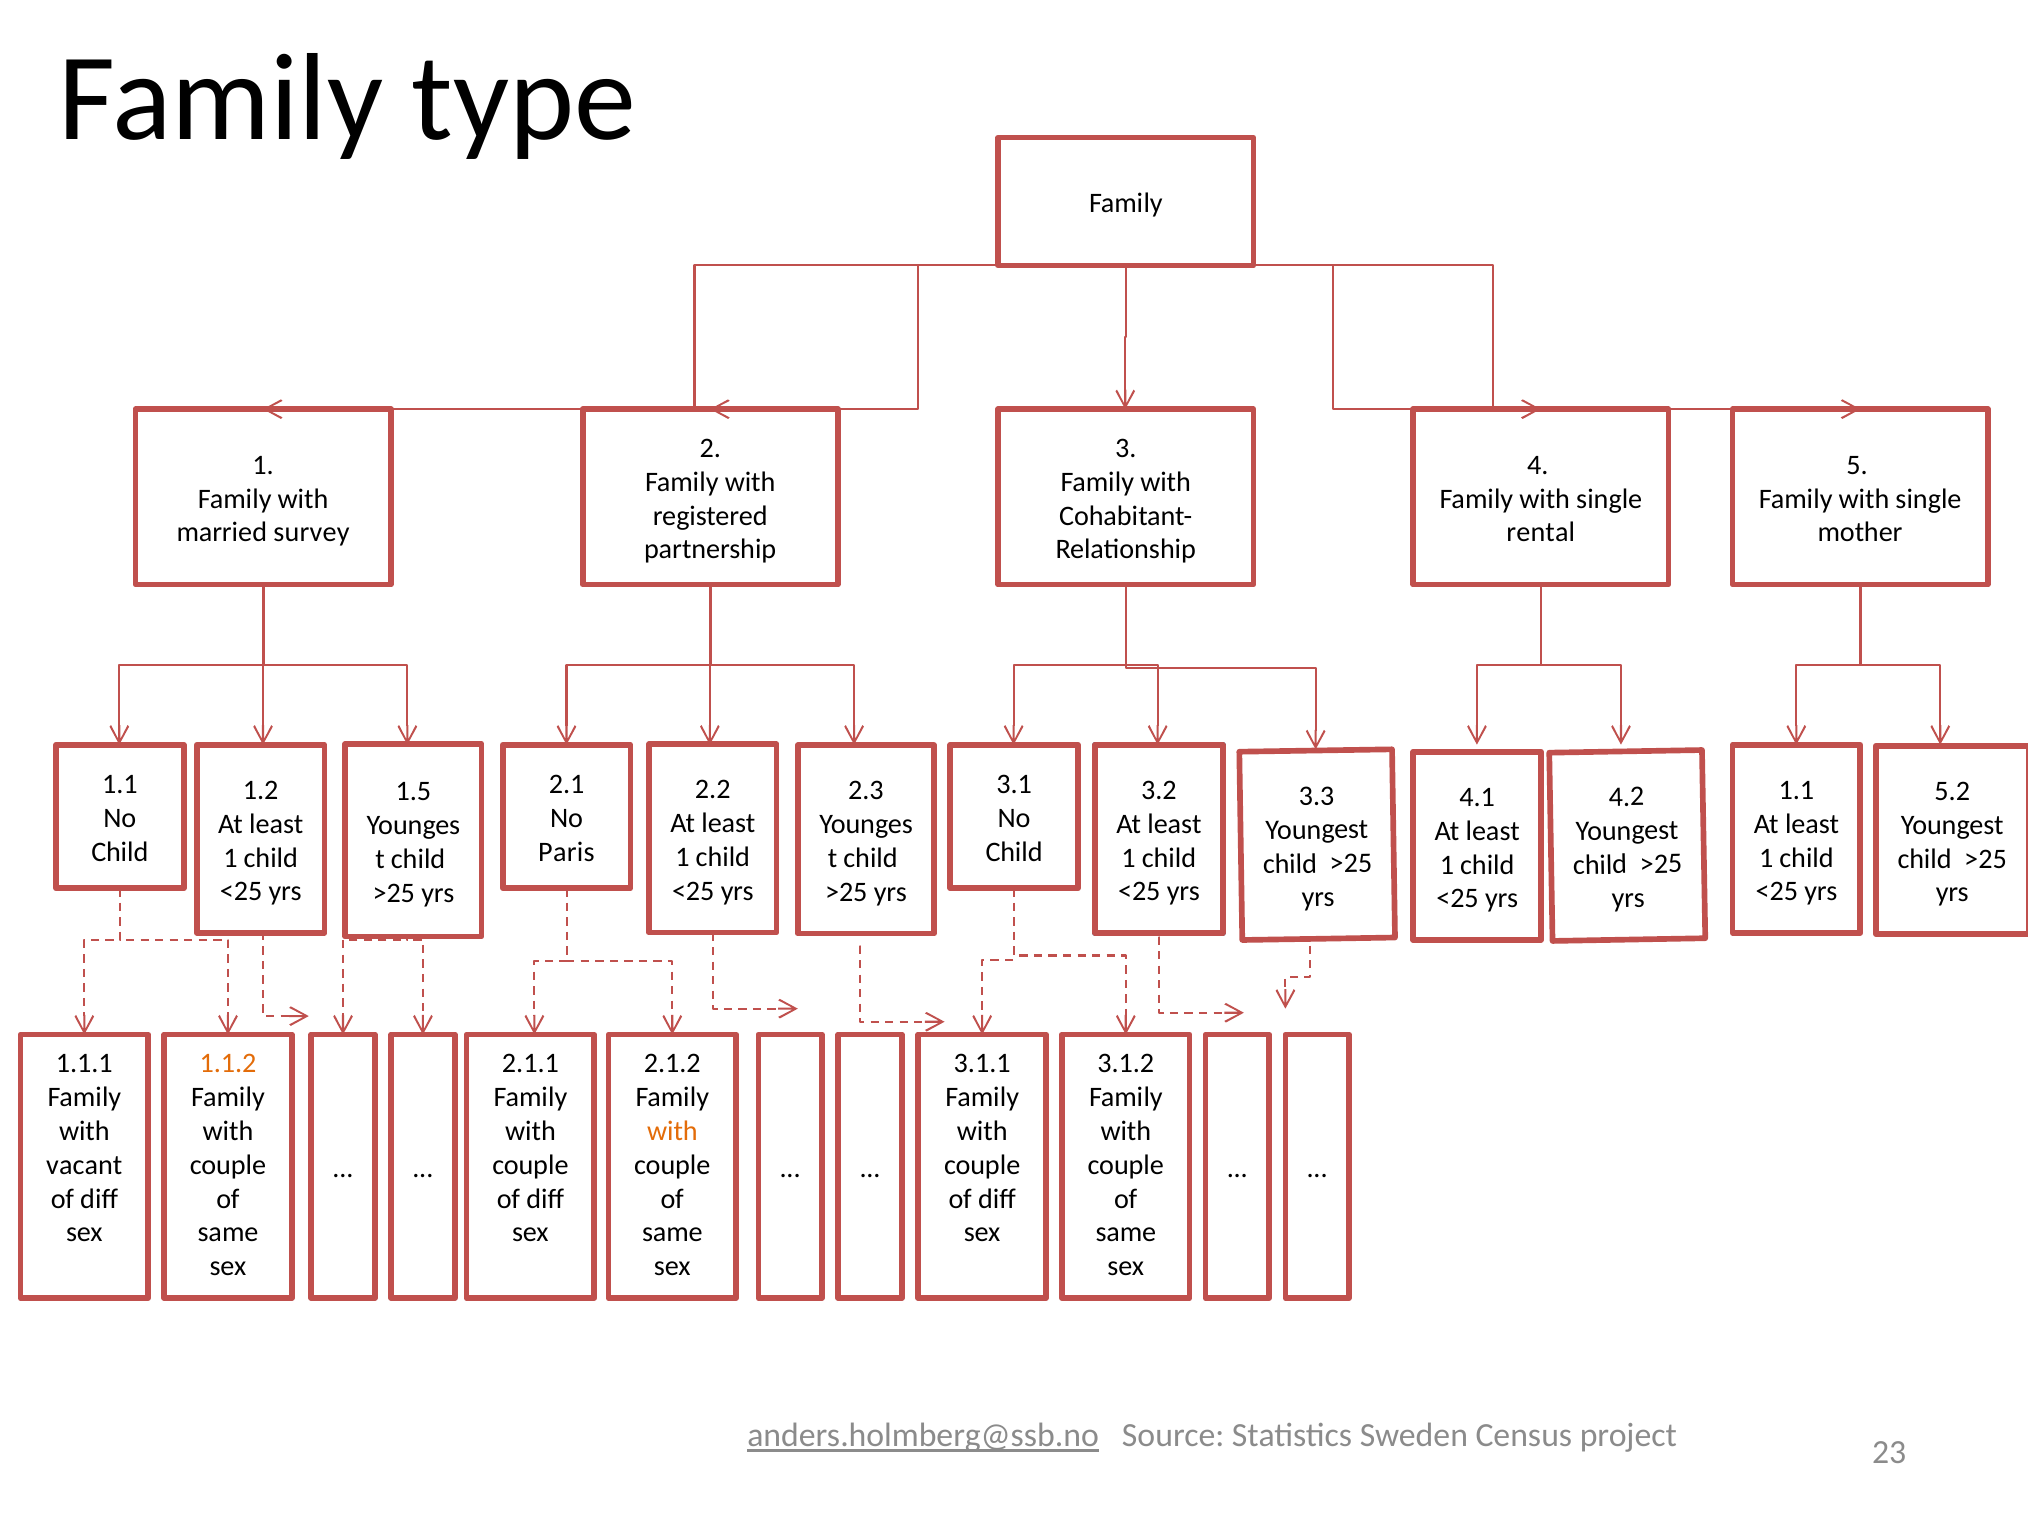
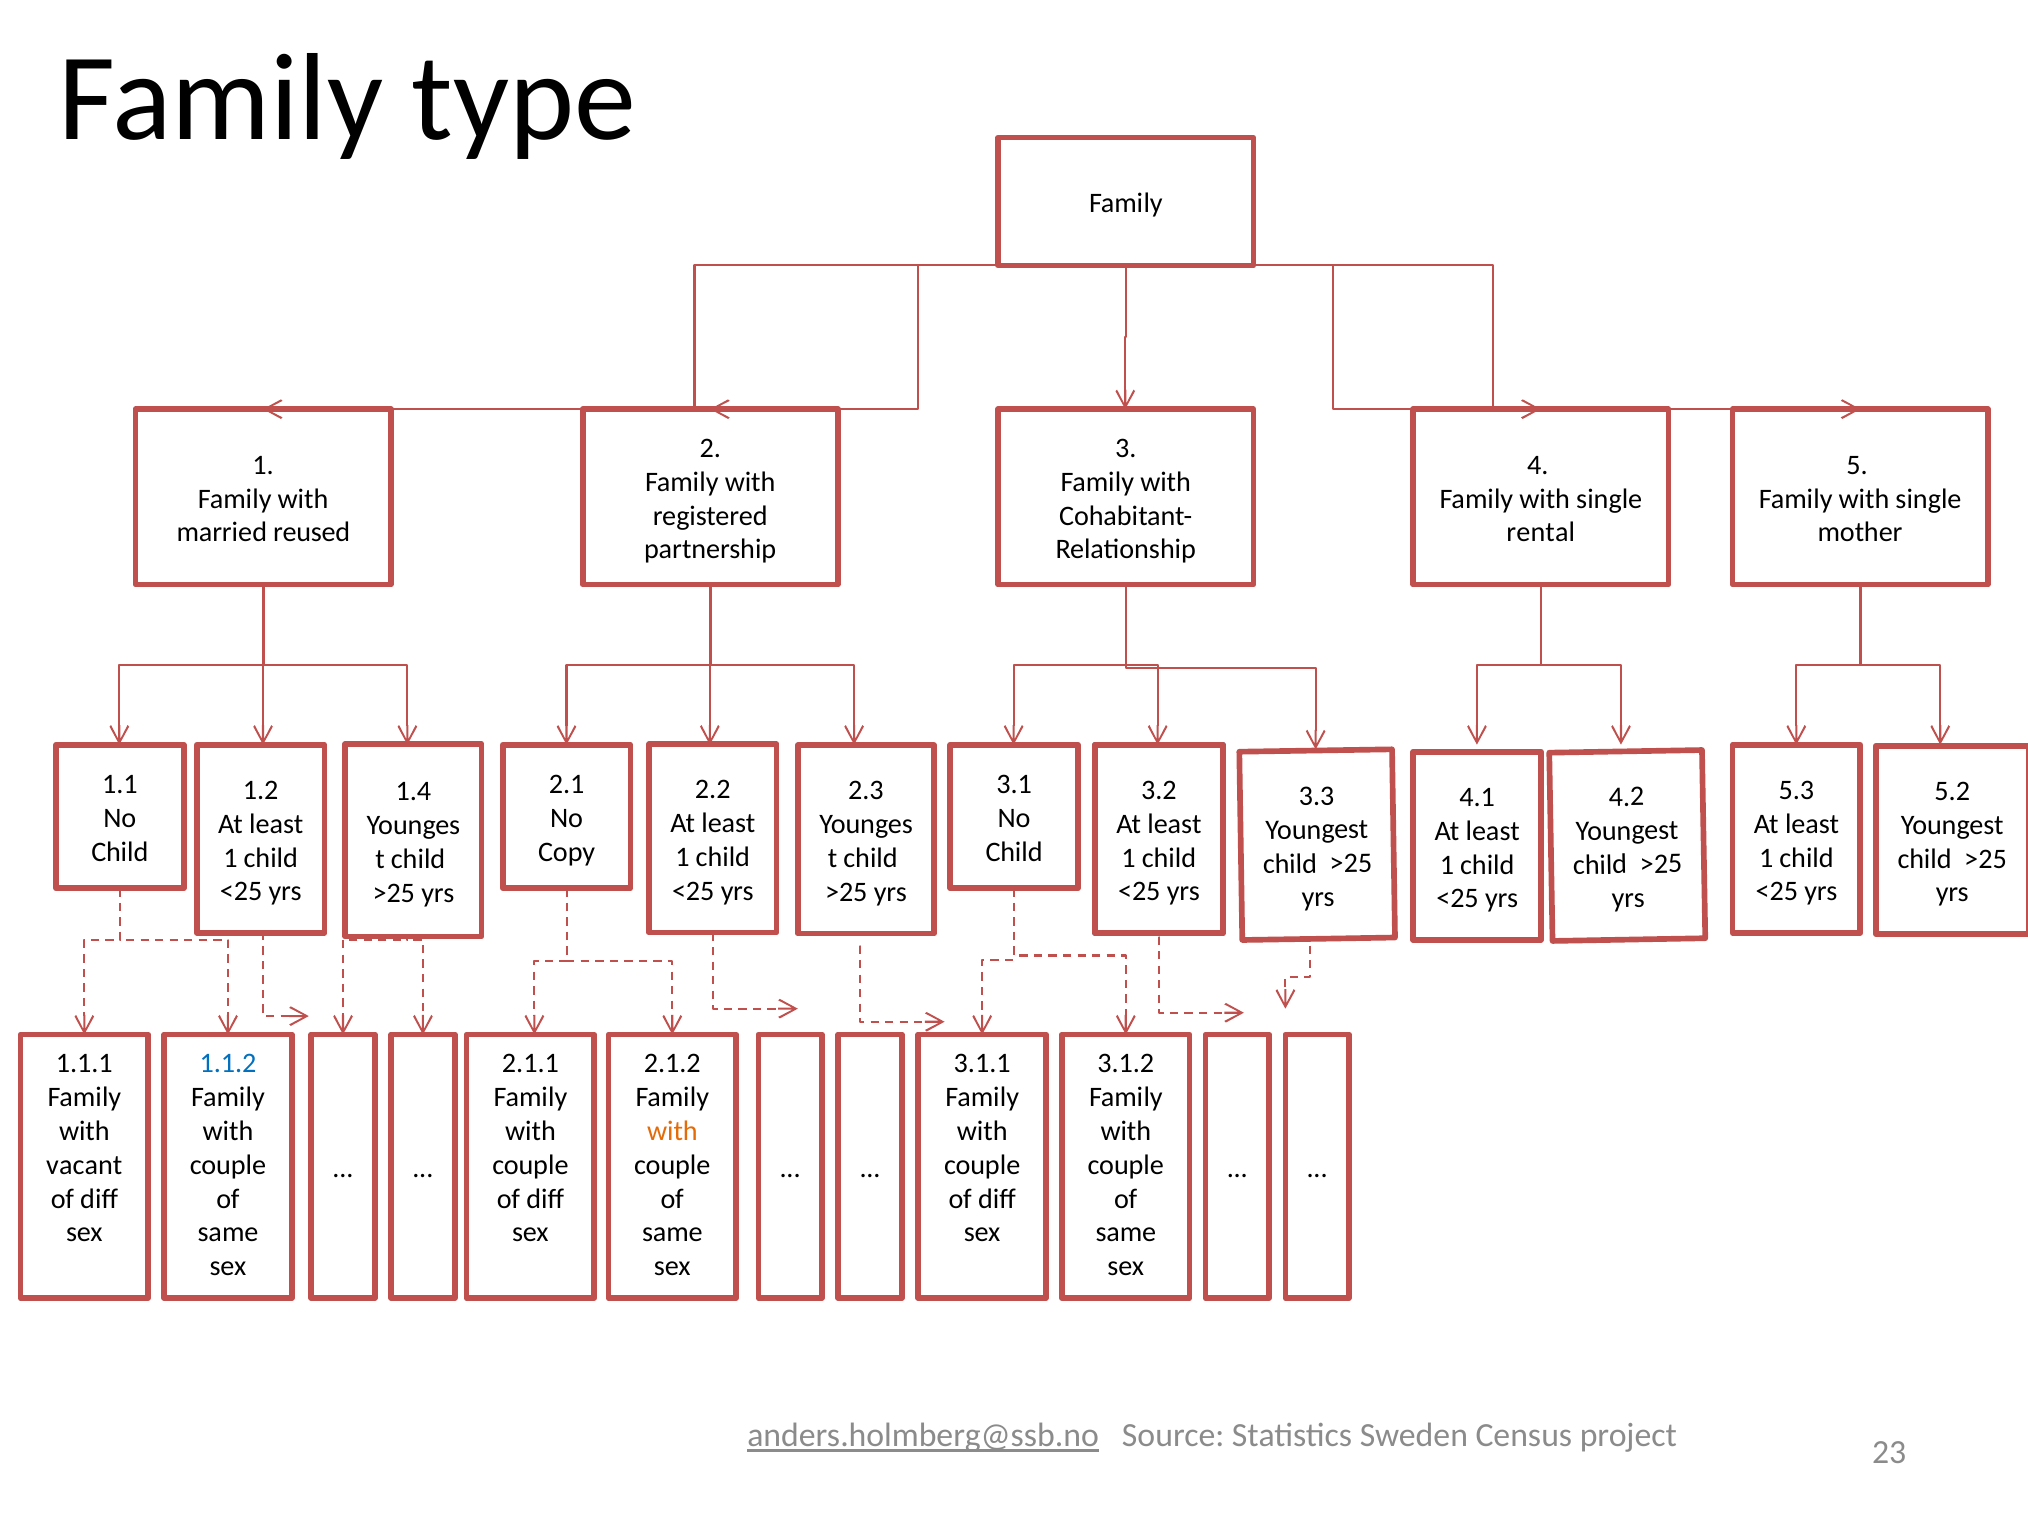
survey: survey -> reused
1.1 at (1796, 790): 1.1 -> 5.3
1.5: 1.5 -> 1.4
Paris: Paris -> Copy
1.1.2 colour: orange -> blue
